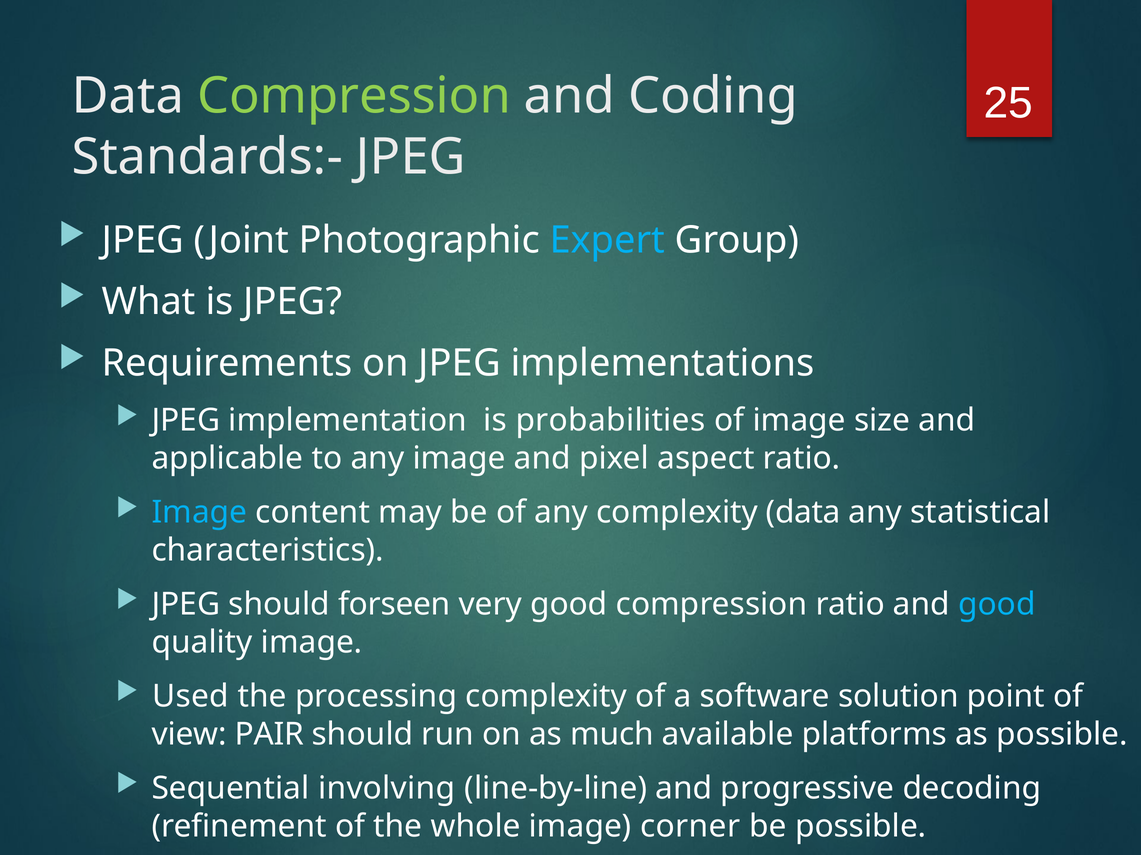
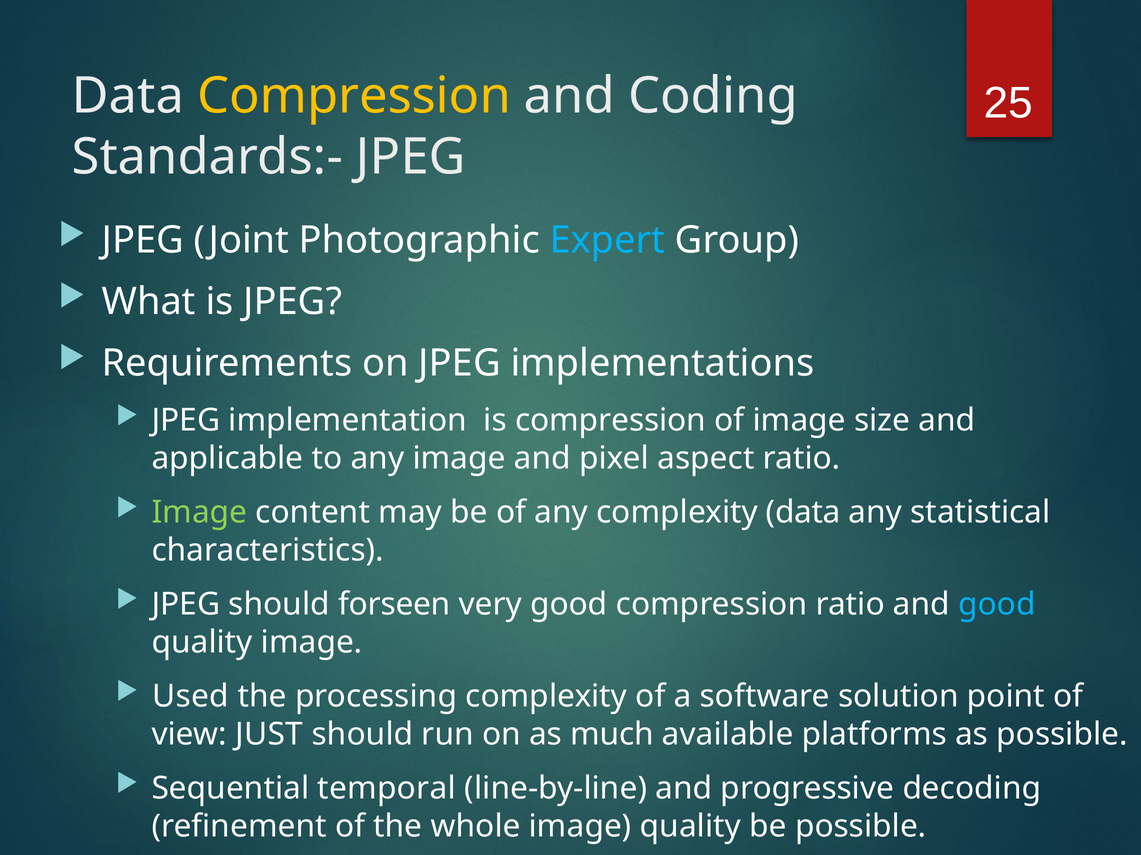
Compression at (354, 96) colour: light green -> yellow
is probabilities: probabilities -> compression
Image at (199, 513) colour: light blue -> light green
PAIR: PAIR -> JUST
involving: involving -> temporal
image corner: corner -> quality
